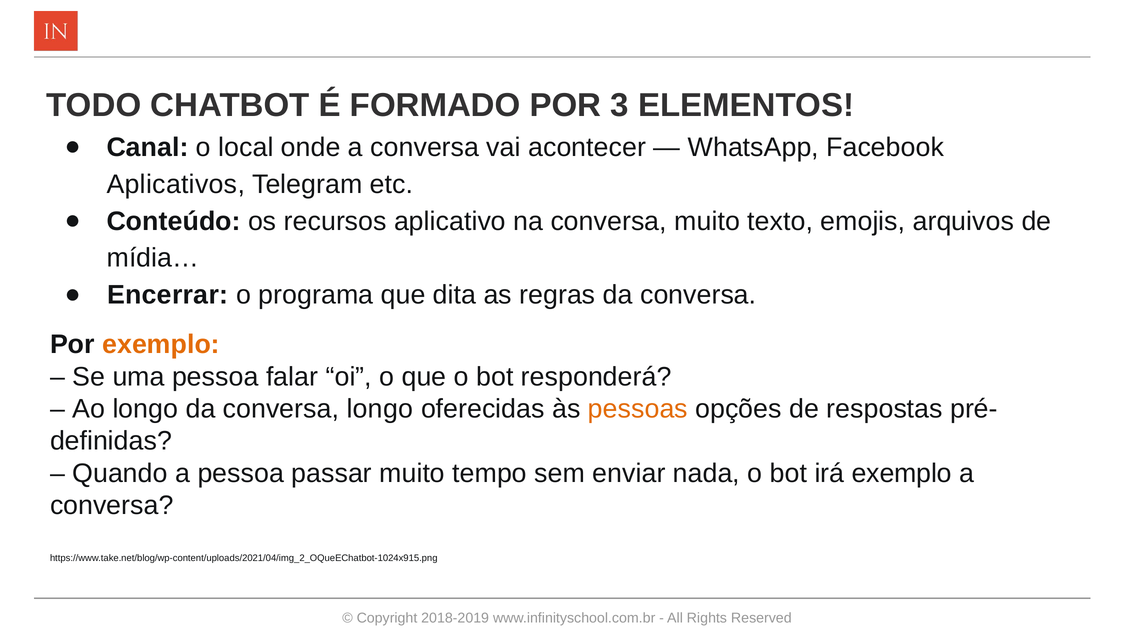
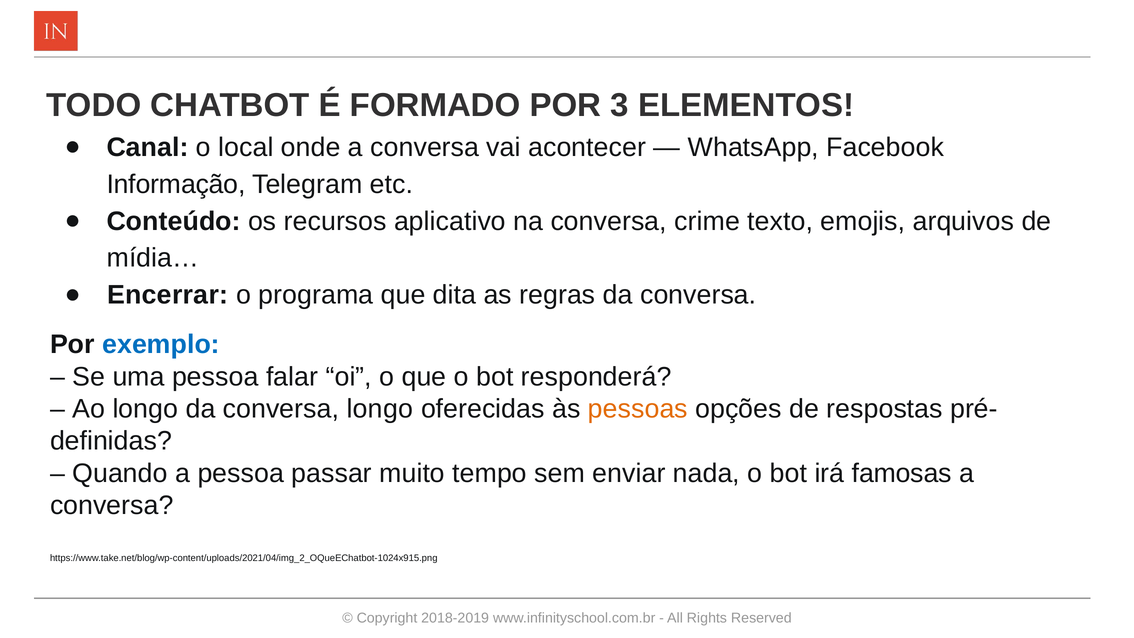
Aplicativos: Aplicativos -> Informação
conversa muito: muito -> crime
exemplo at (161, 345) colour: orange -> blue
irá exemplo: exemplo -> famosas
